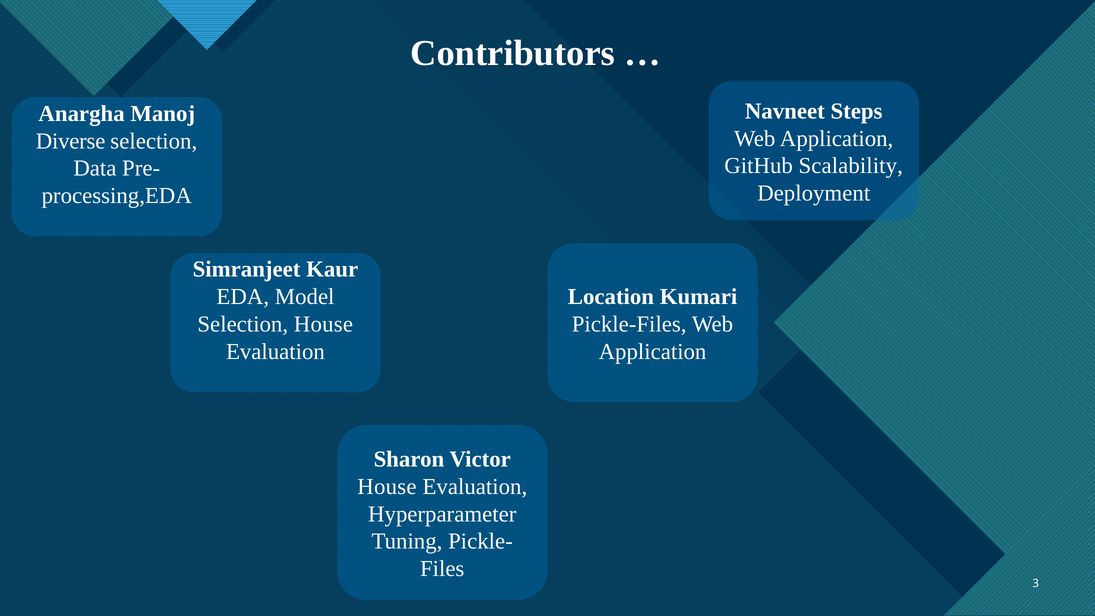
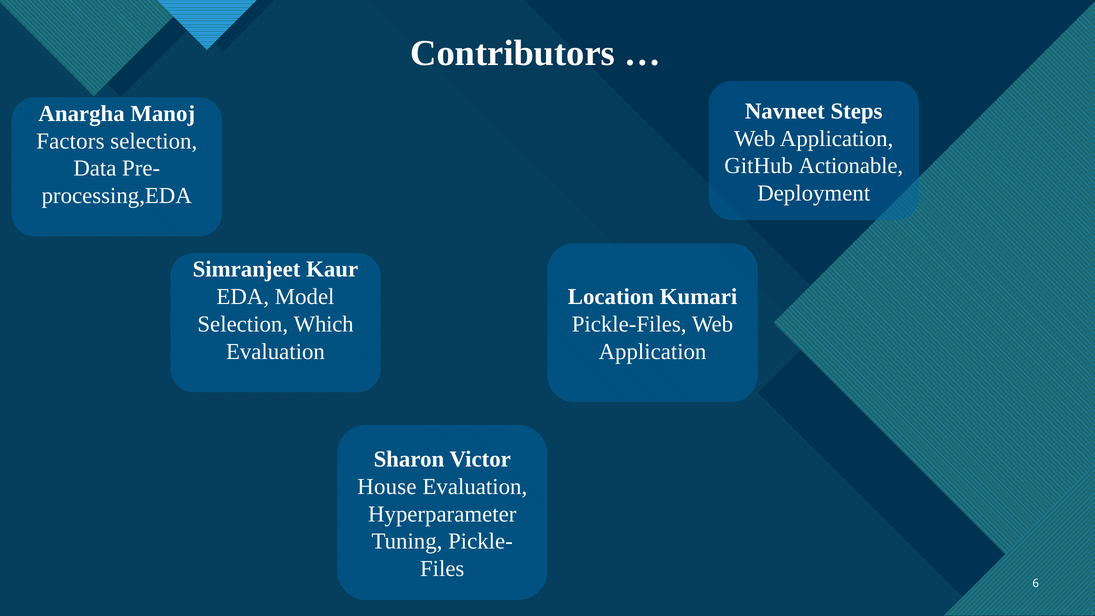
Diverse: Diverse -> Factors
Scalability: Scalability -> Actionable
Selection House: House -> Which
3: 3 -> 6
